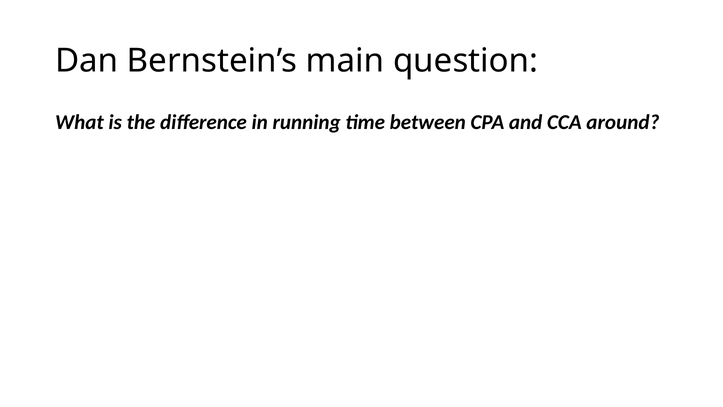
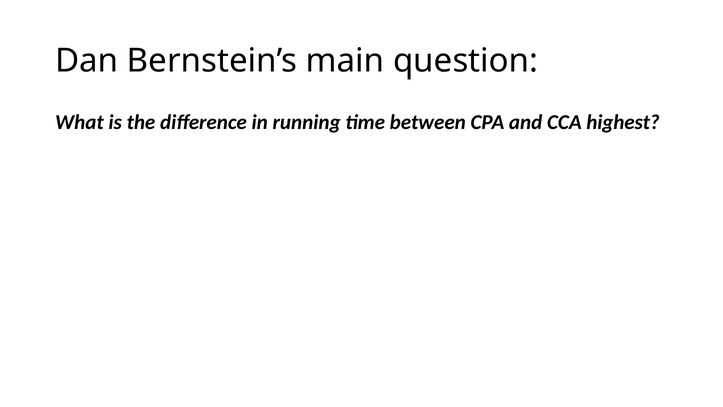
around: around -> highest
